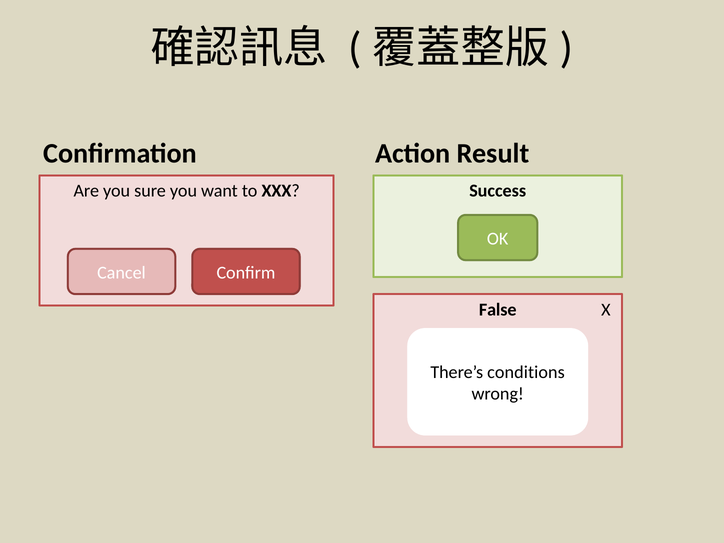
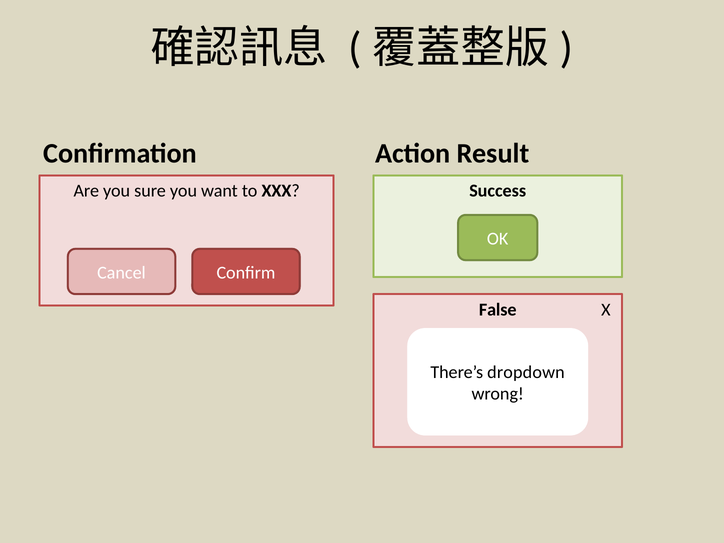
conditions: conditions -> dropdown
